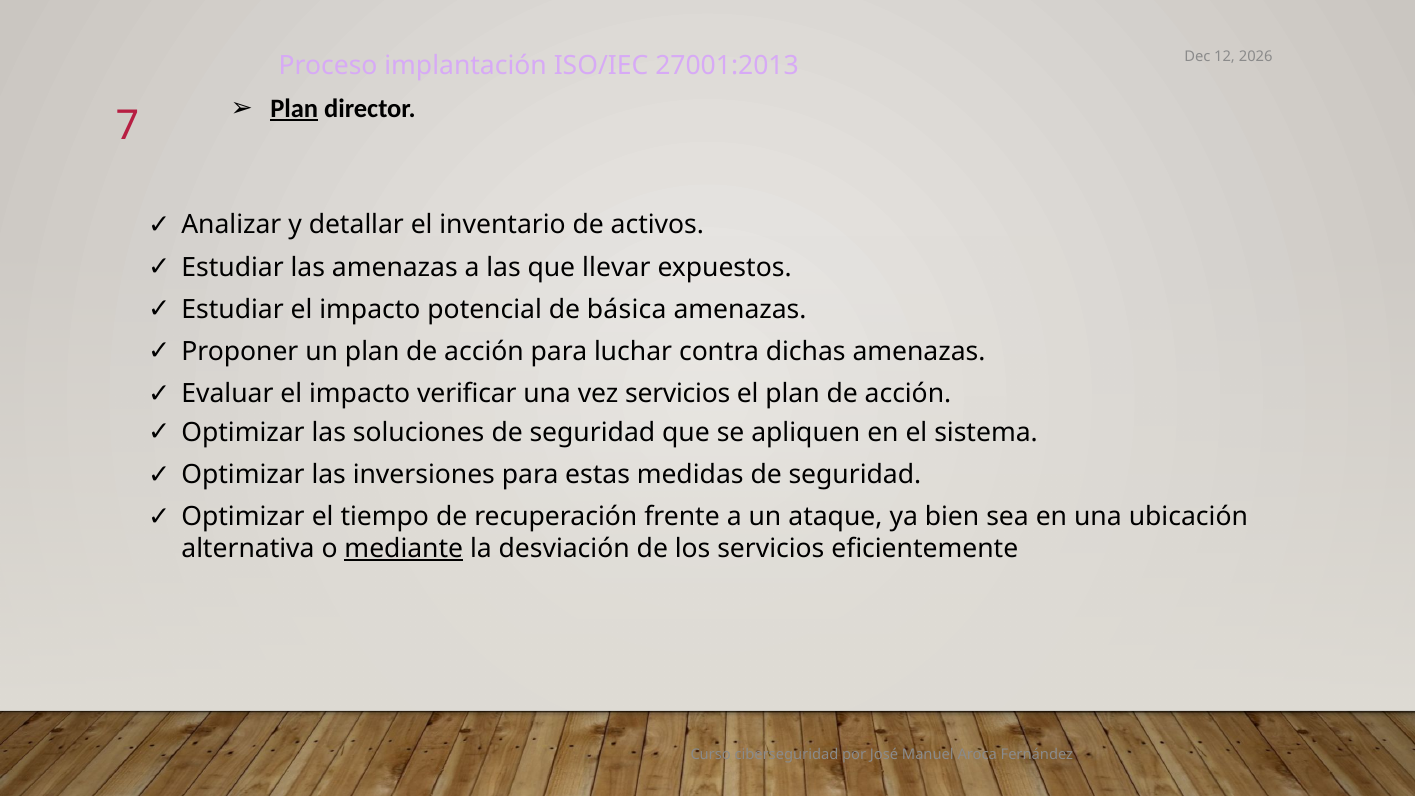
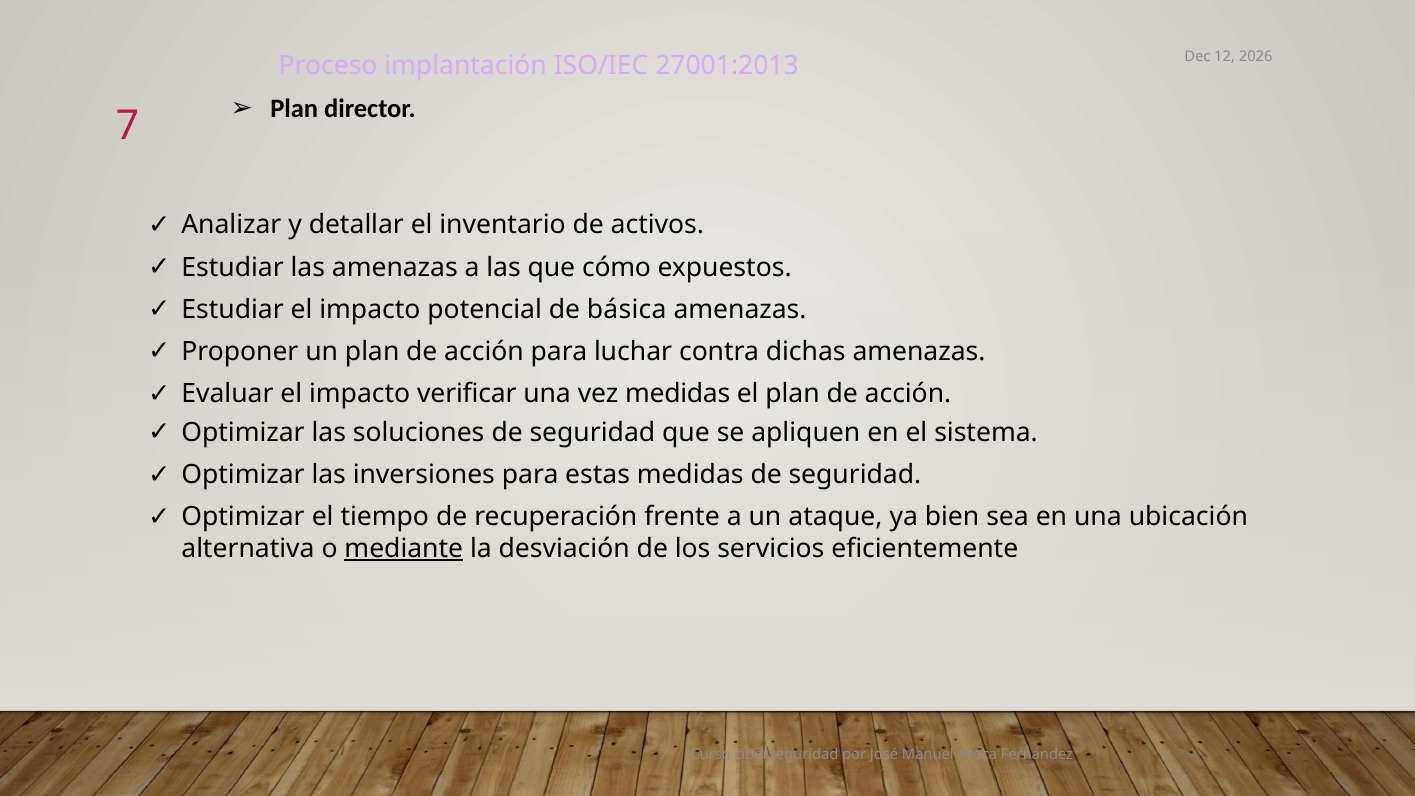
Plan at (294, 109) underline: present -> none
llevar: llevar -> cómo
vez servicios: servicios -> medidas
